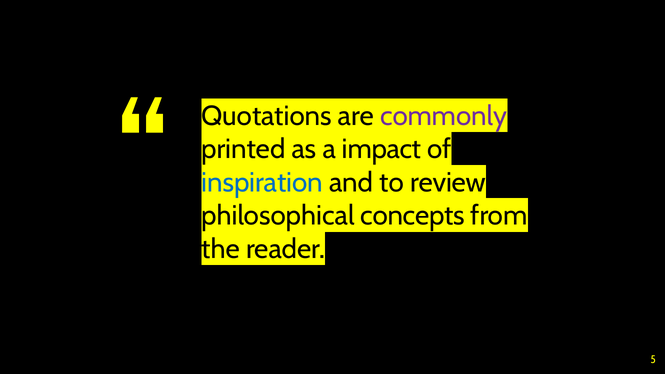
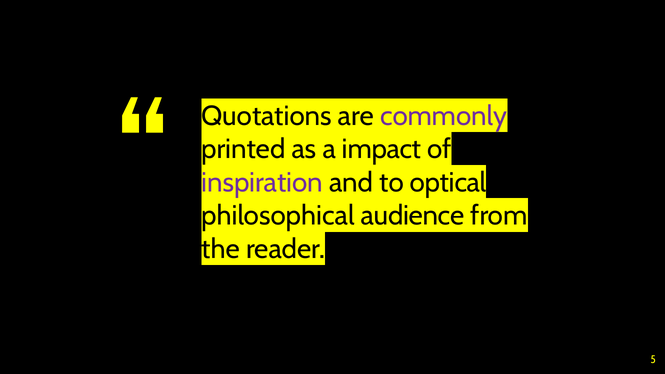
inspiration colour: blue -> purple
review: review -> optical
concepts: concepts -> audience
